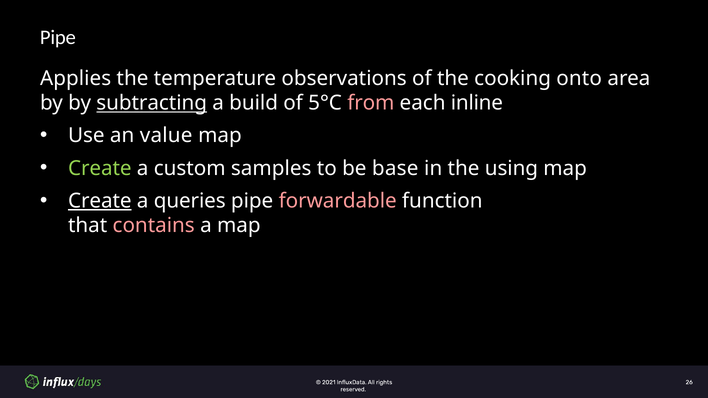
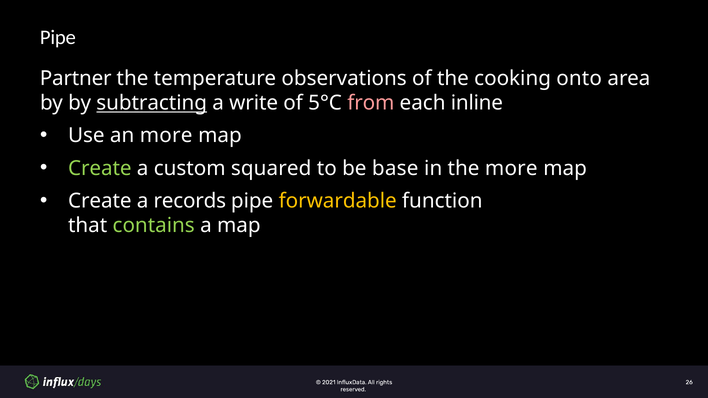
Applies: Applies -> Partner
build: build -> write
an value: value -> more
samples: samples -> squared
the using: using -> more
Create at (100, 201) underline: present -> none
queries: queries -> records
forwardable colour: pink -> yellow
contains colour: pink -> light green
